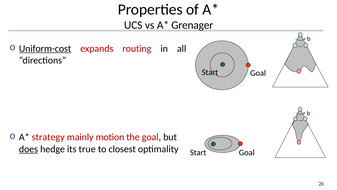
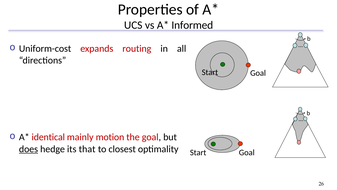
Grenager: Grenager -> Informed
Uniform-cost underline: present -> none
strategy: strategy -> identical
true: true -> that
